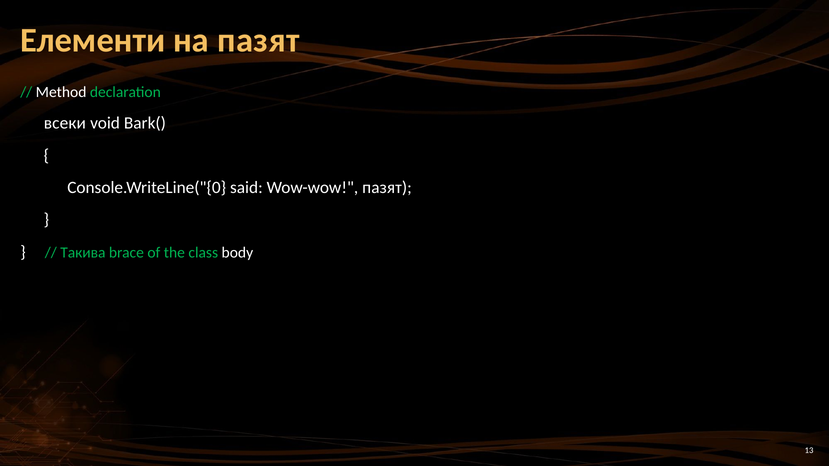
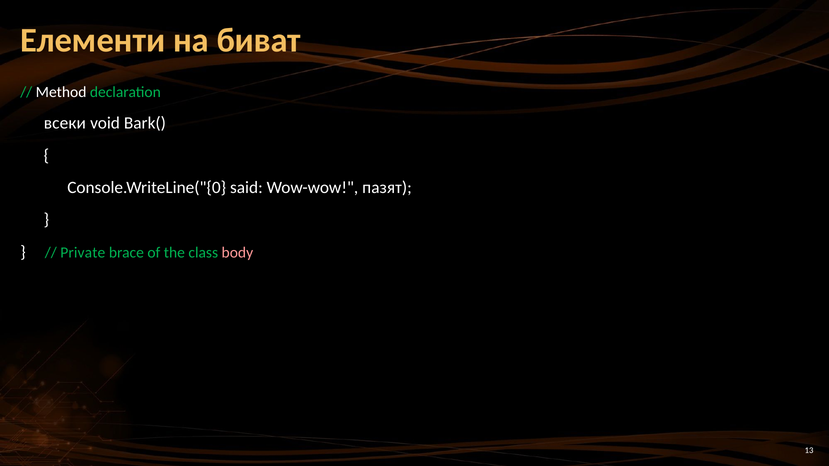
на пазят: пазят -> биват
Такива: Такива -> Private
body colour: white -> pink
